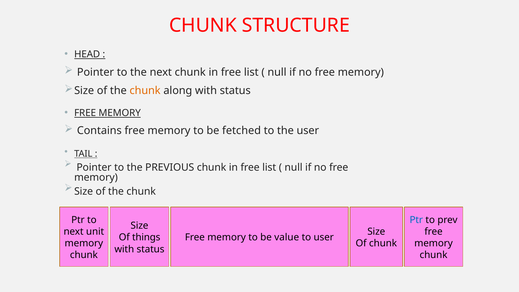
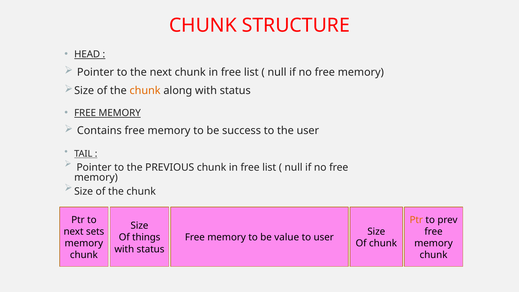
fetched: fetched -> success
Ptr at (416, 220) colour: blue -> orange
unit: unit -> sets
